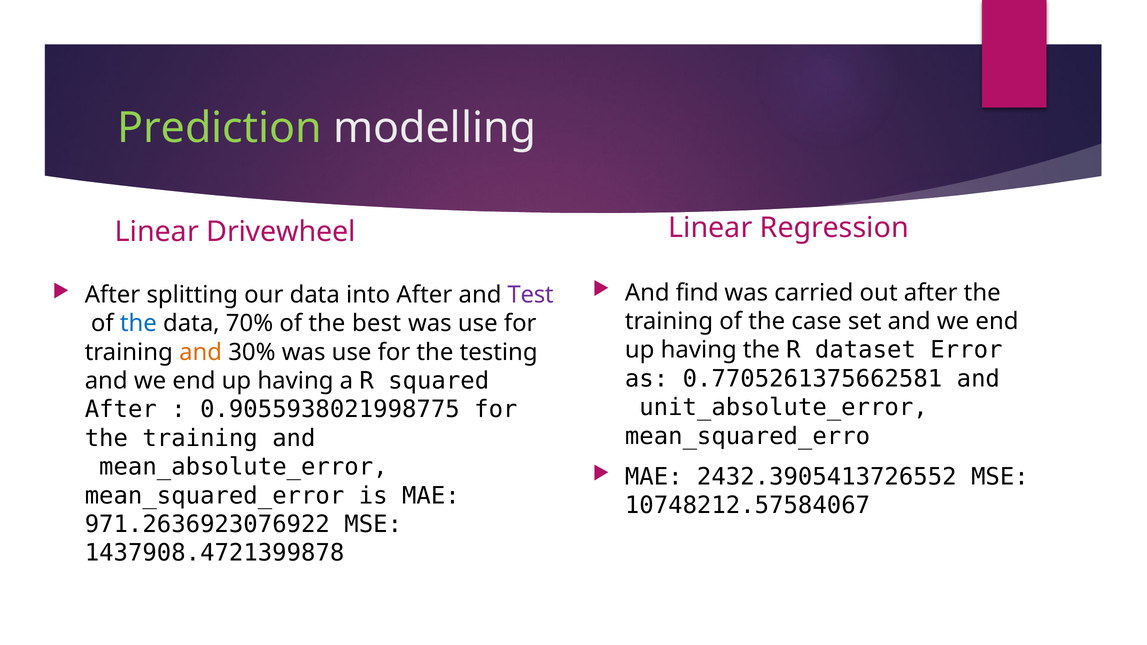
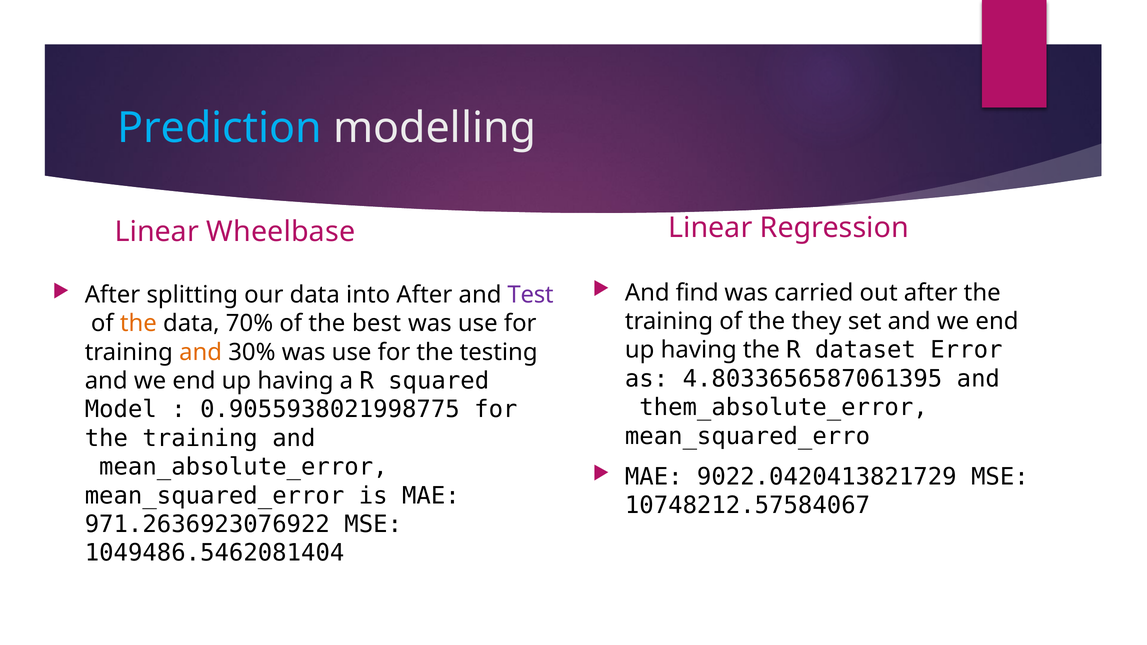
Prediction colour: light green -> light blue
Drivewheel: Drivewheel -> Wheelbase
case: case -> they
the at (138, 324) colour: blue -> orange
0.7705261375662581: 0.7705261375662581 -> 4.8033656587061395
unit_absolute_error: unit_absolute_error -> them_absolute_error
After at (121, 410): After -> Model
2432.3905413726552: 2432.3905413726552 -> 9022.0420413821729
1437908.4721399878: 1437908.4721399878 -> 1049486.5462081404
